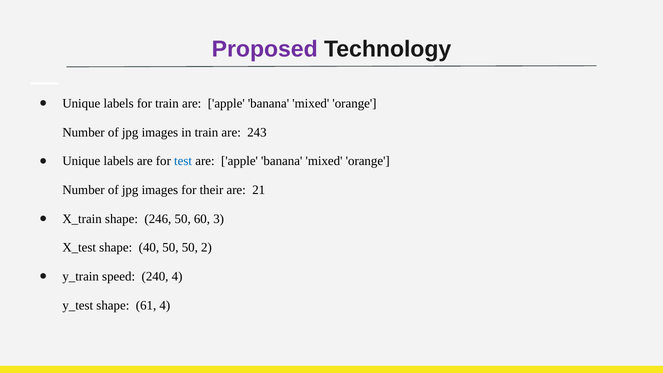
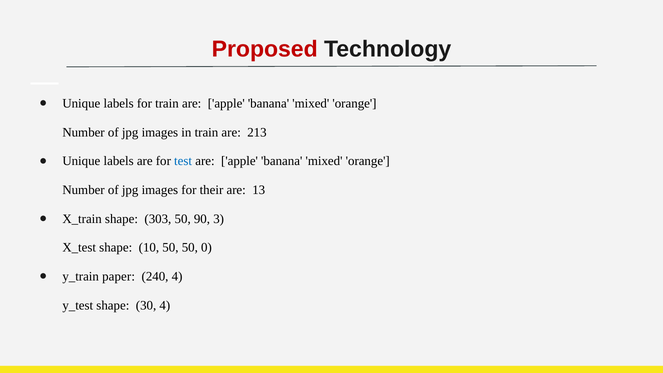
Proposed colour: purple -> red
243: 243 -> 213
21: 21 -> 13
246: 246 -> 303
60: 60 -> 90
40: 40 -> 10
2: 2 -> 0
speed: speed -> paper
61: 61 -> 30
